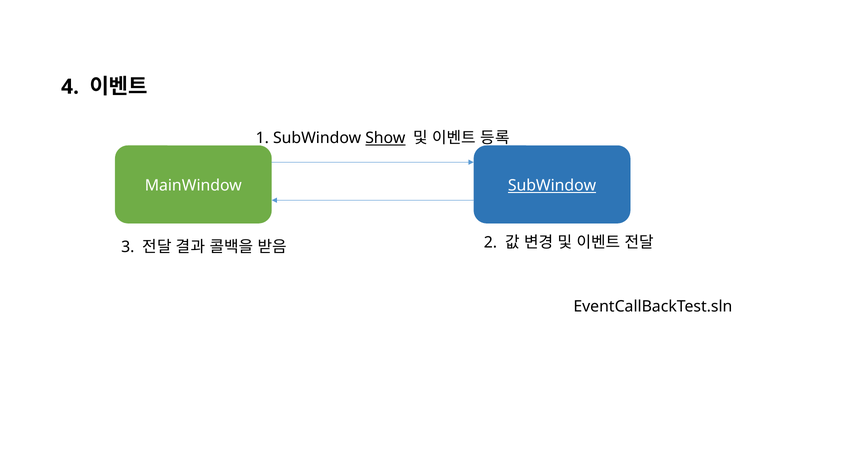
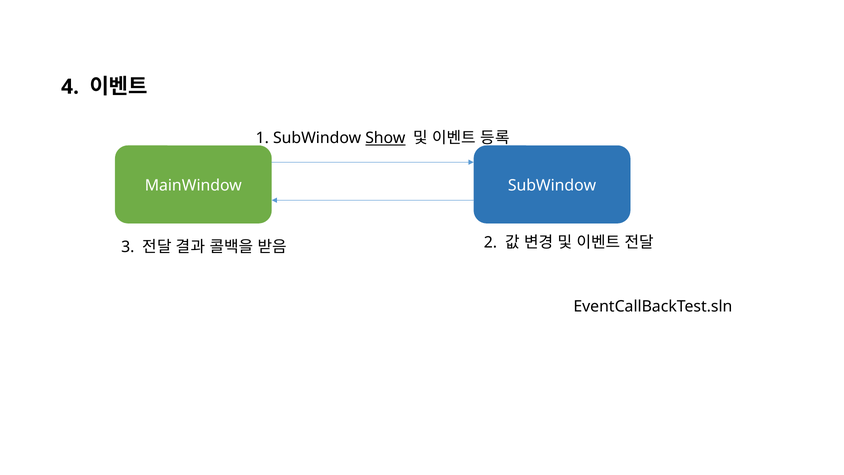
SubWindow at (552, 185) underline: present -> none
